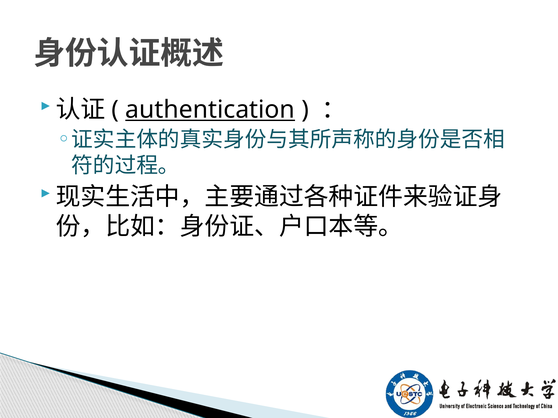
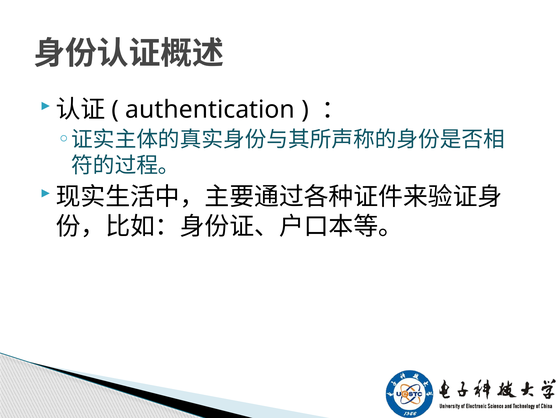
authentication underline: present -> none
